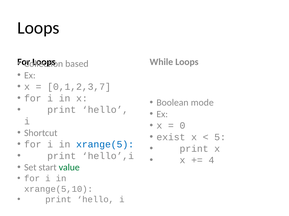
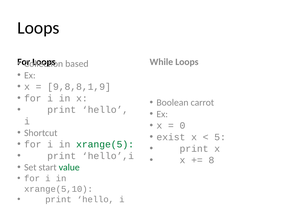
0,1,2,3,7: 0,1,2,3,7 -> 9,8,8,1,9
mode: mode -> carrot
xrange(5 colour: blue -> green
4: 4 -> 8
